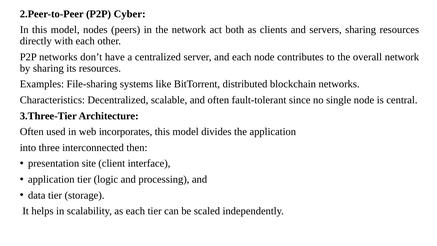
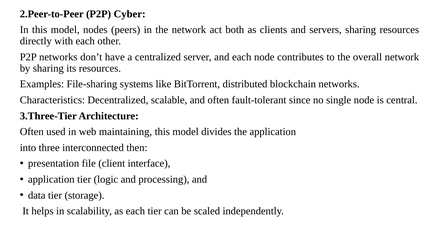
incorporates: incorporates -> maintaining
site: site -> file
